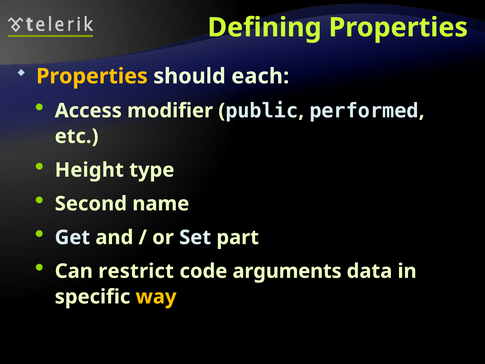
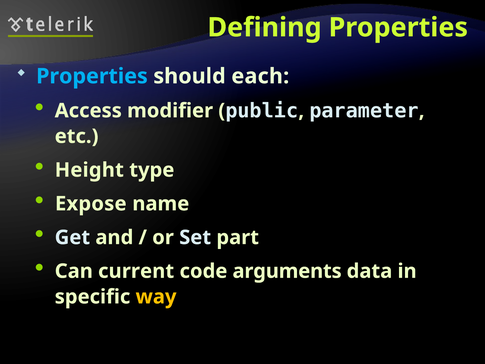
Properties at (92, 76) colour: yellow -> light blue
performed: performed -> parameter
Second: Second -> Expose
restrict: restrict -> current
